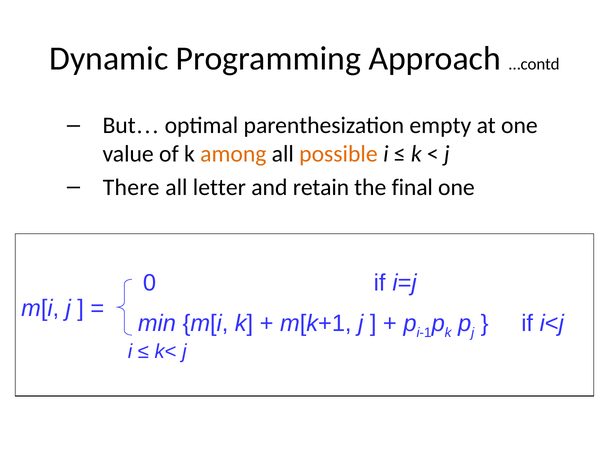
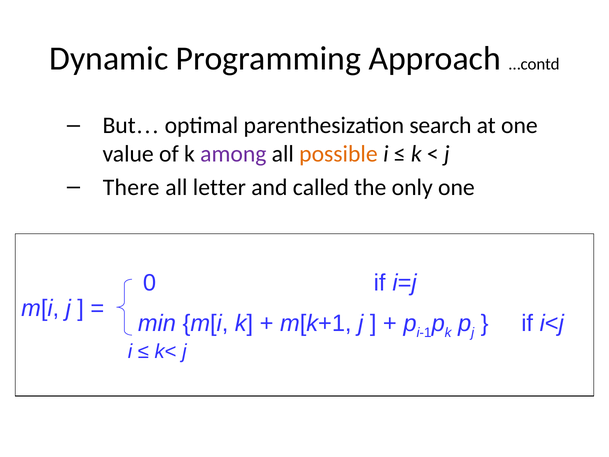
empty: empty -> search
among colour: orange -> purple
retain: retain -> called
final: final -> only
